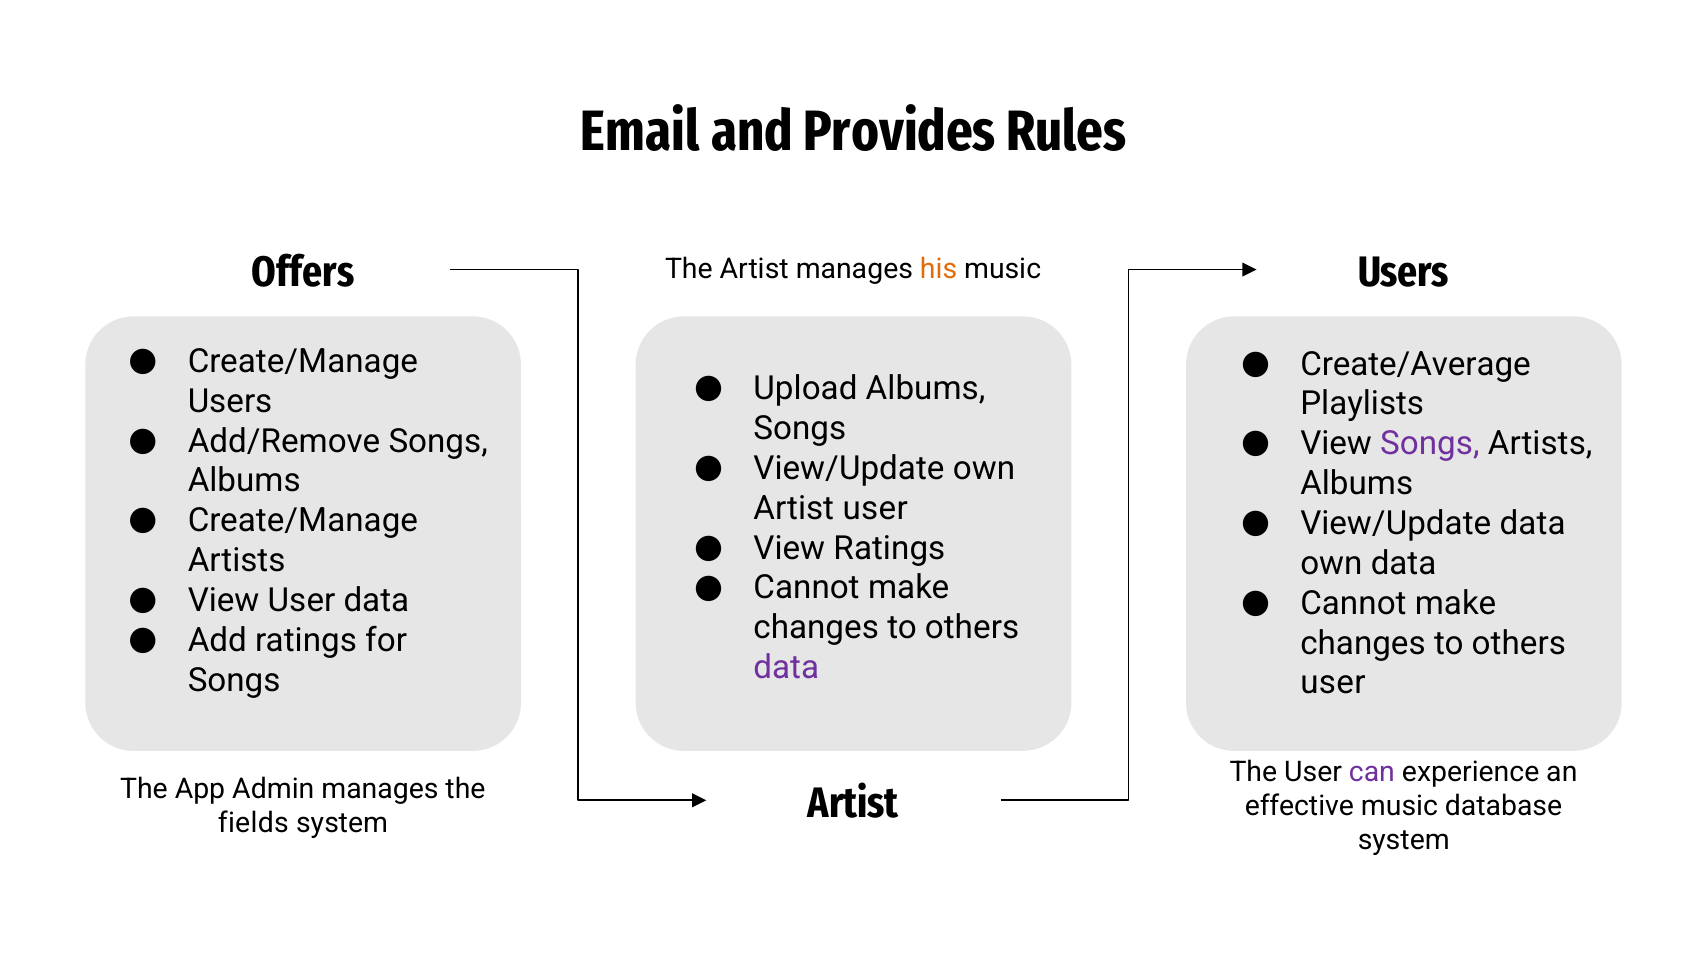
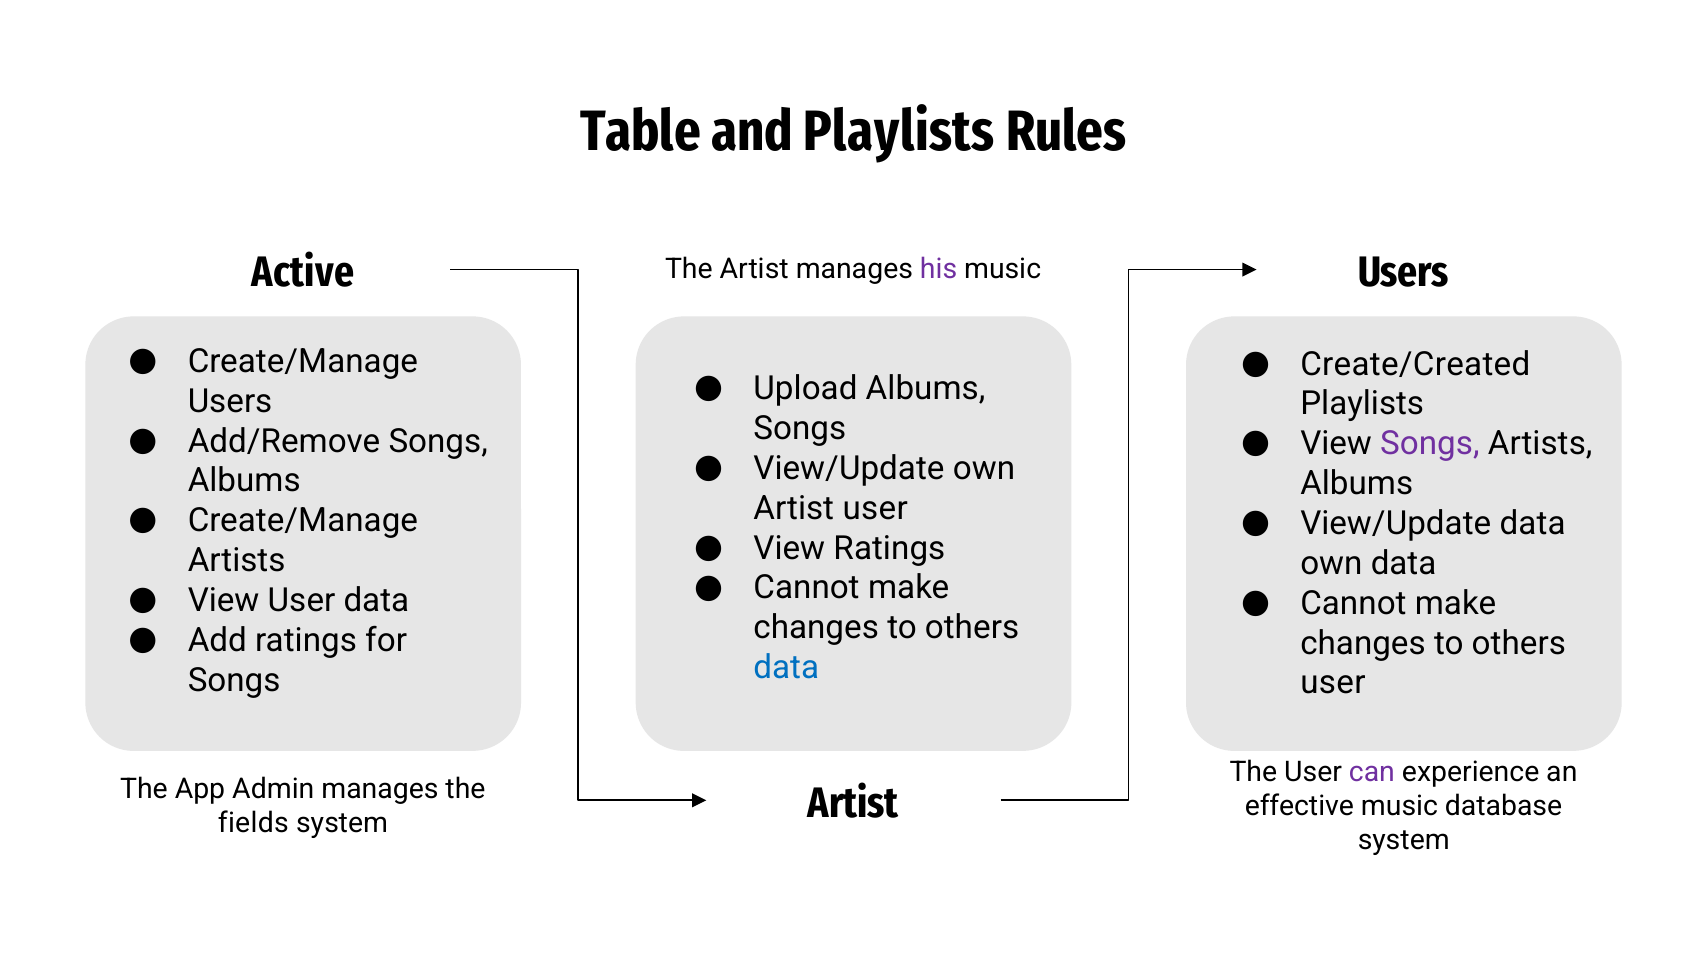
Email: Email -> Table
and Provides: Provides -> Playlists
Offers: Offers -> Active
his colour: orange -> purple
Create/Average: Create/Average -> Create/Created
data at (786, 668) colour: purple -> blue
